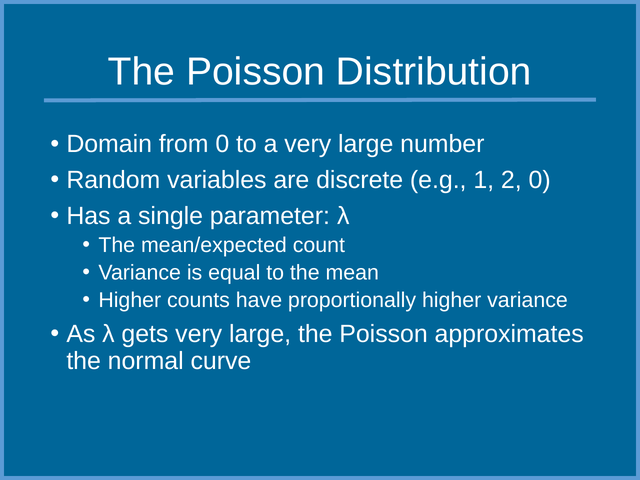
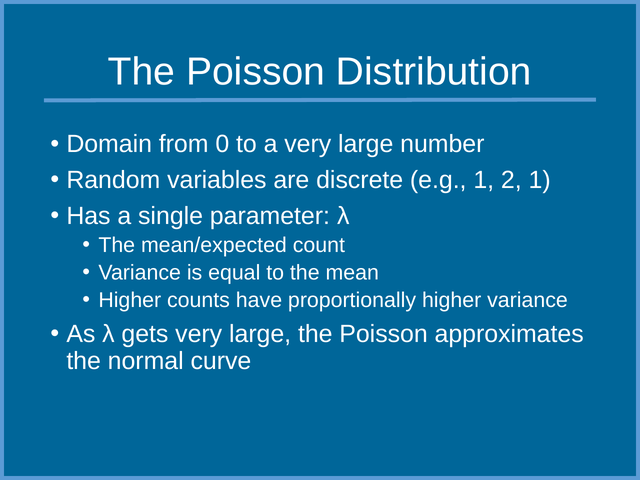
2 0: 0 -> 1
